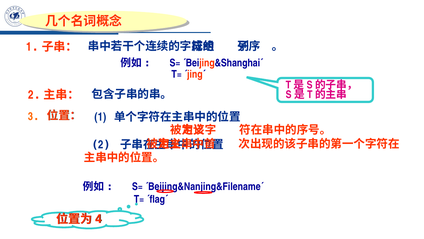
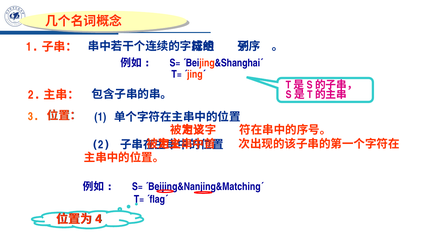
´Beijing&Nanjing&Filename´: ´Beijing&Nanjing&Filename´ -> ´Beijing&Nanjing&Matching´
